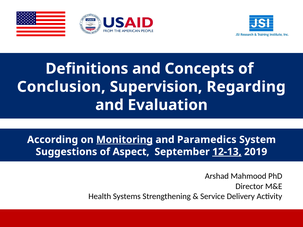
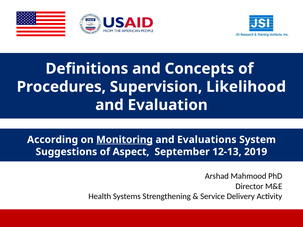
Conclusion: Conclusion -> Procedures
Regarding: Regarding -> Likelihood
Paramedics: Paramedics -> Evaluations
12-13 underline: present -> none
